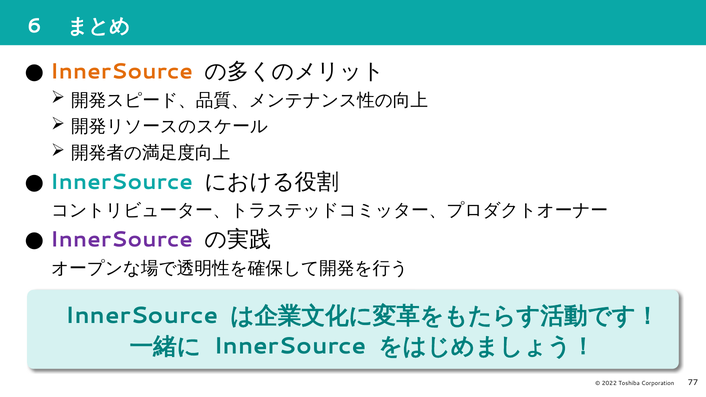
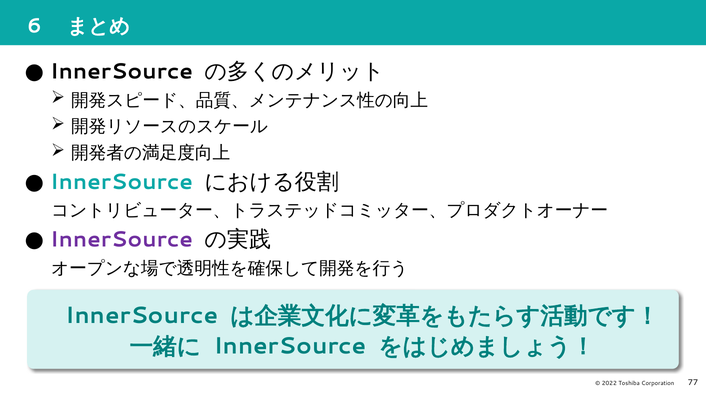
InnerSource at (121, 71) colour: orange -> black
